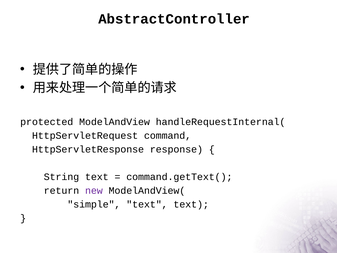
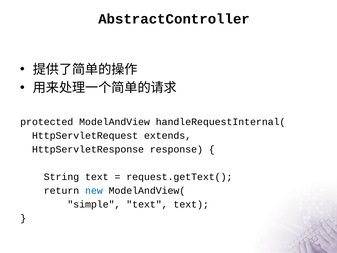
command: command -> extends
command.getText(: command.getText( -> request.getText(
new colour: purple -> blue
